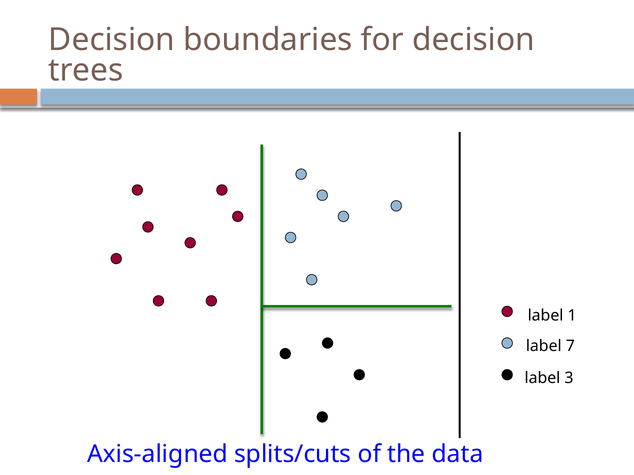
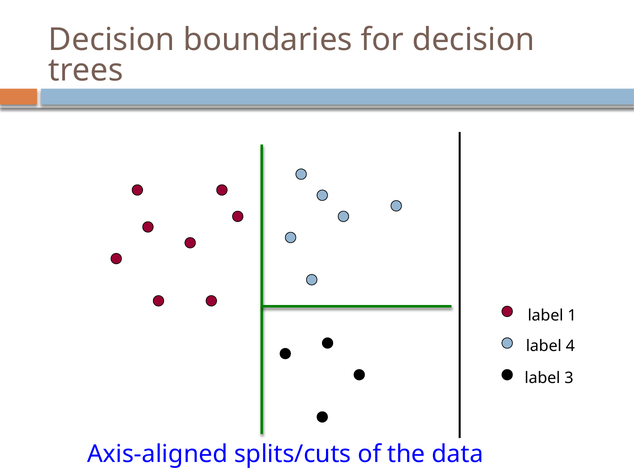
7: 7 -> 4
